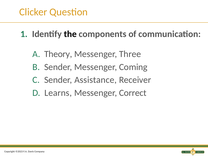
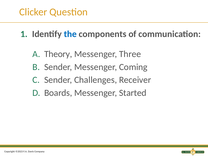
the colour: black -> blue
Assistance: Assistance -> Challenges
Learns: Learns -> Boards
Correct: Correct -> Started
